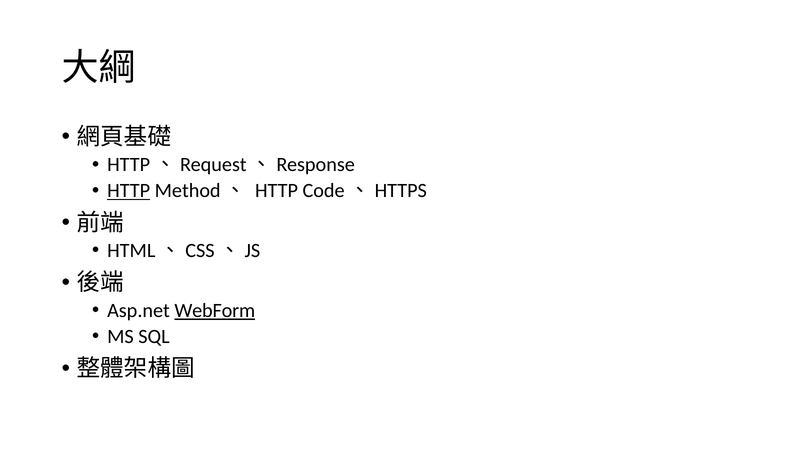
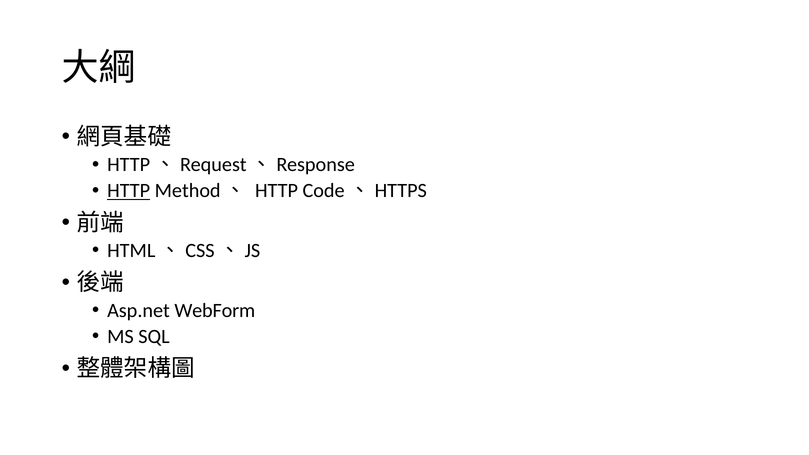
WebForm underline: present -> none
